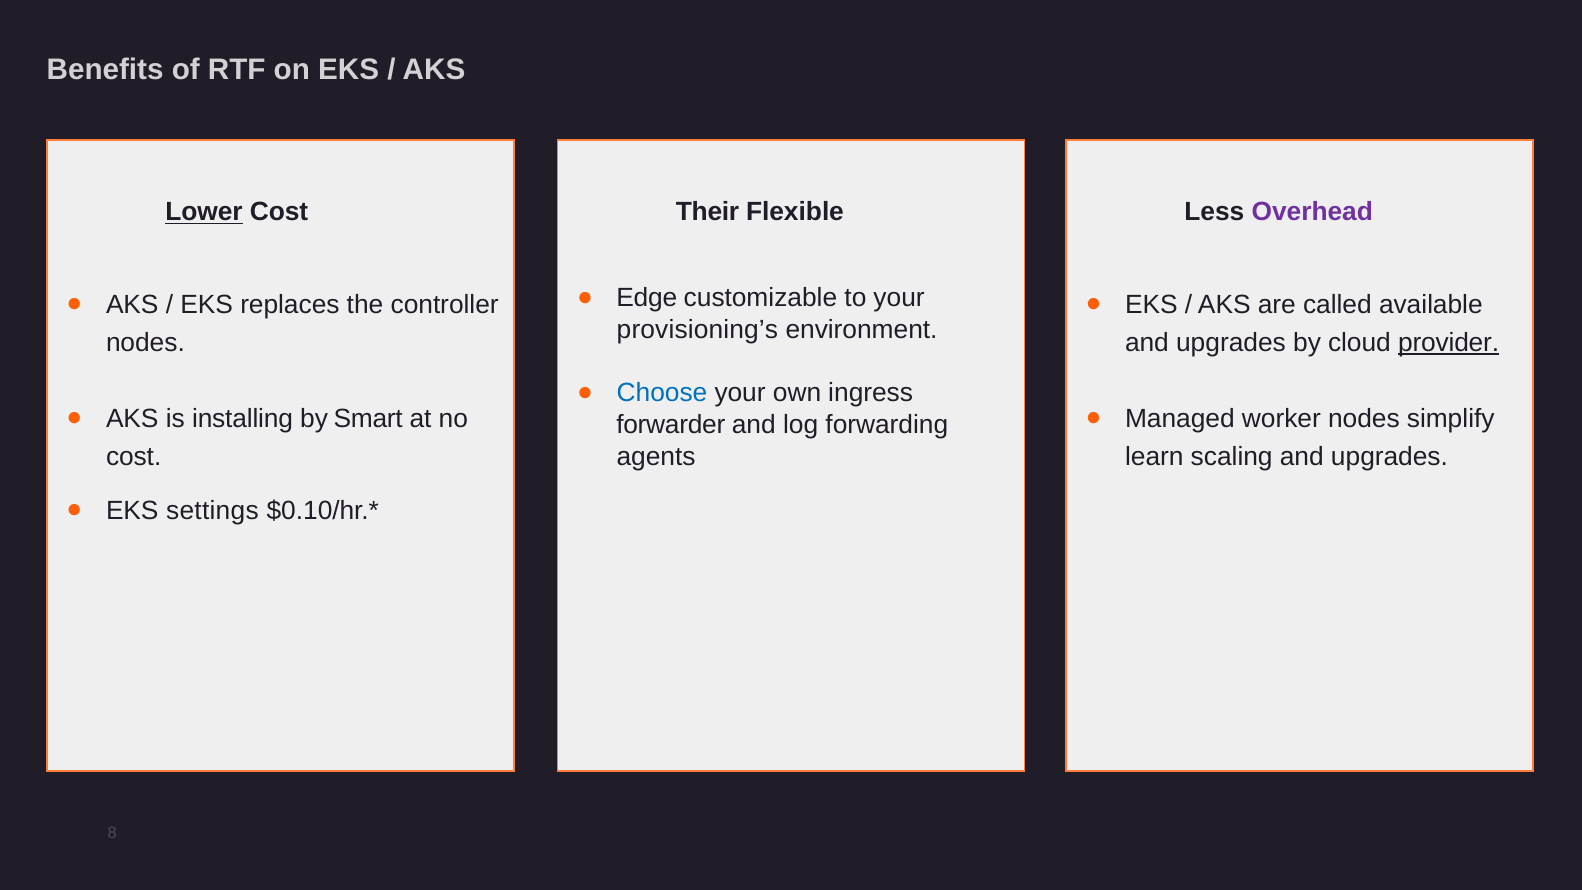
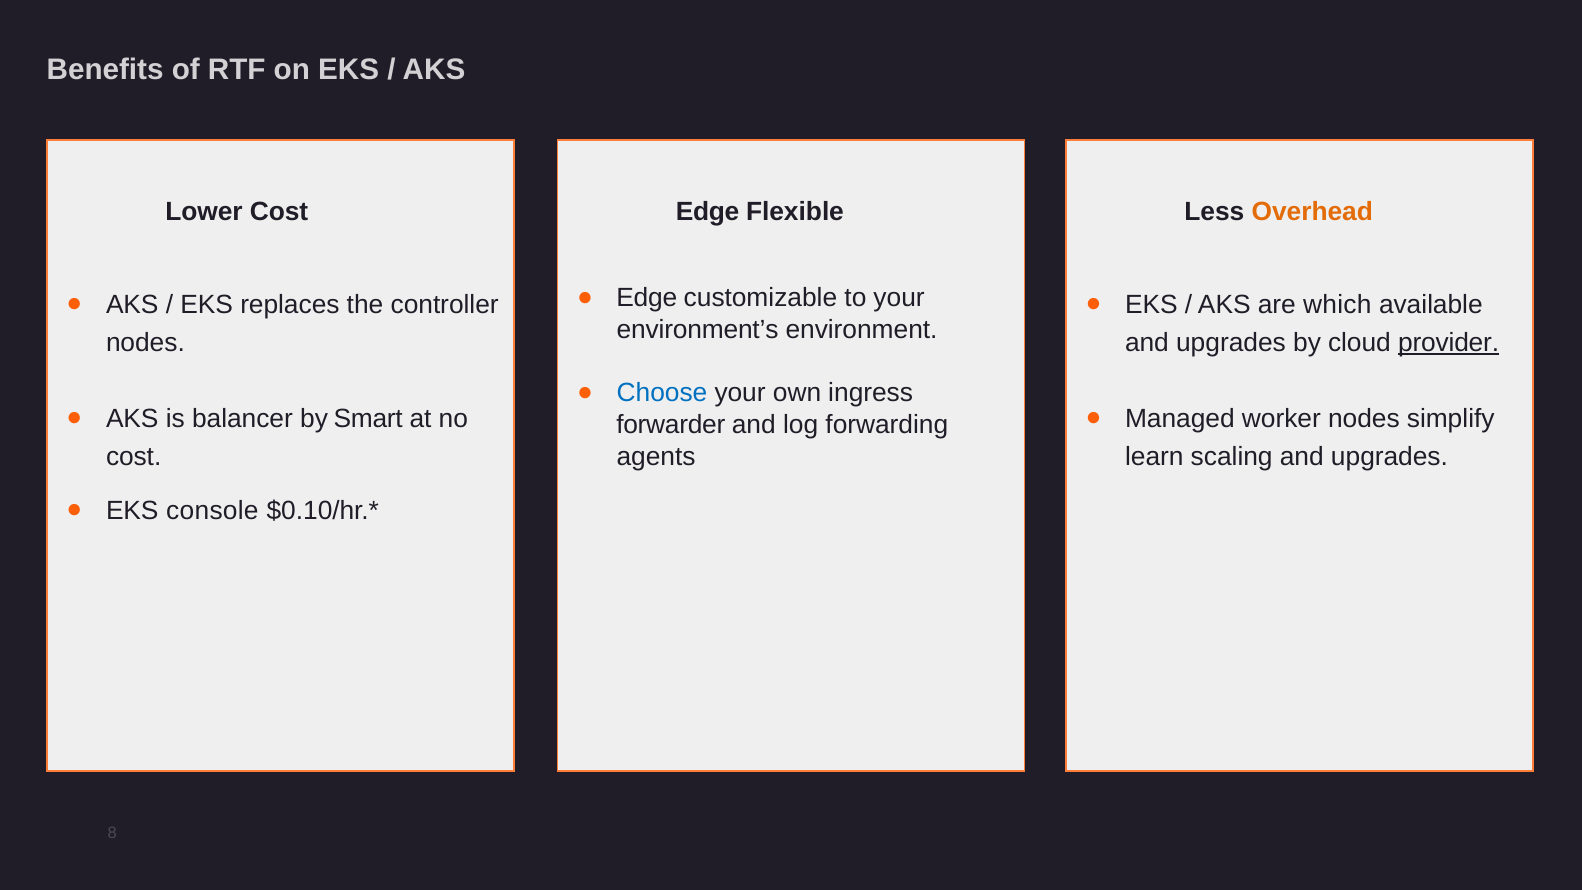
Lower underline: present -> none
Their at (708, 212): Their -> Edge
Overhead colour: purple -> orange
called: called -> which
provisioning’s: provisioning’s -> environment’s
installing: installing -> balancer
settings: settings -> console
